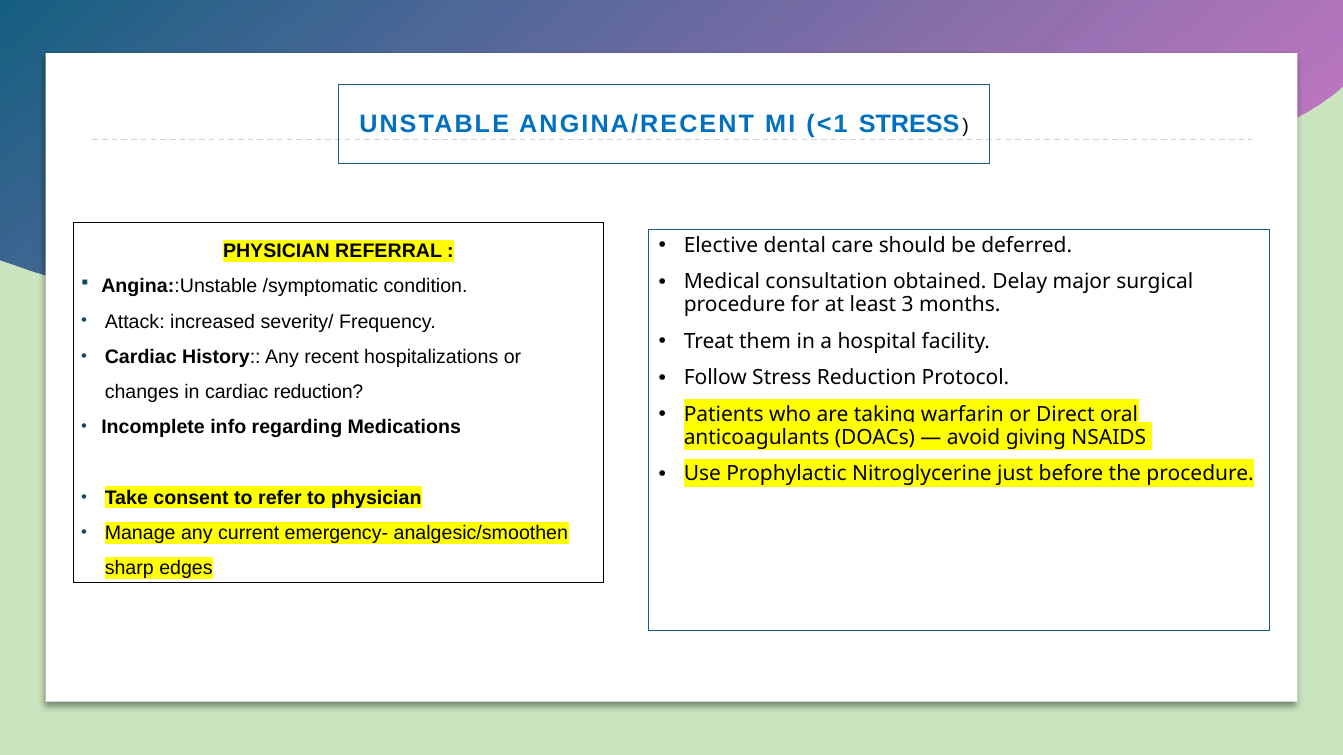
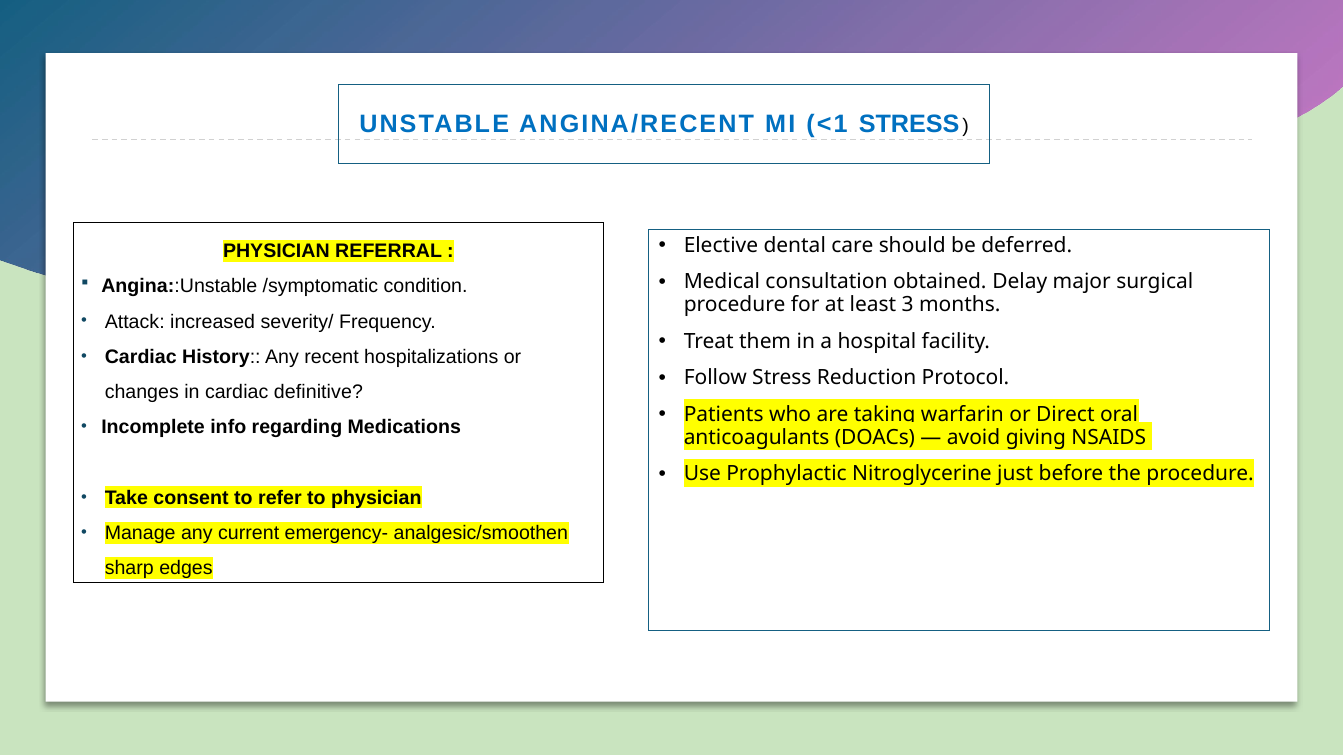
cardiac reduction: reduction -> definitive
